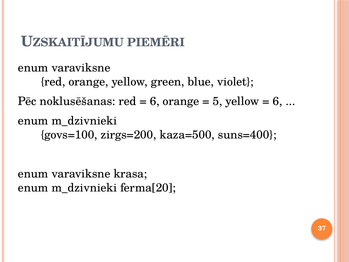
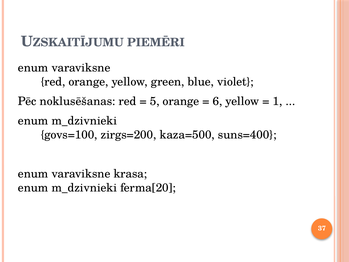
6 at (155, 101): 6 -> 5
5: 5 -> 6
6 at (277, 101): 6 -> 1
